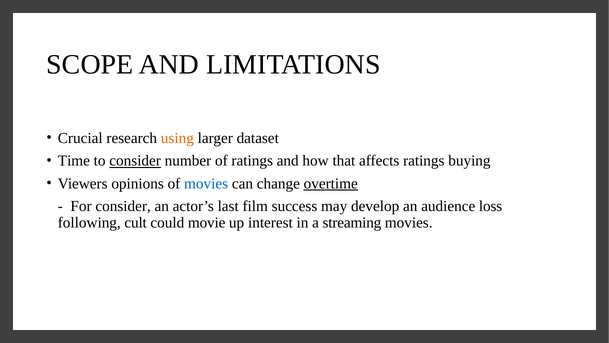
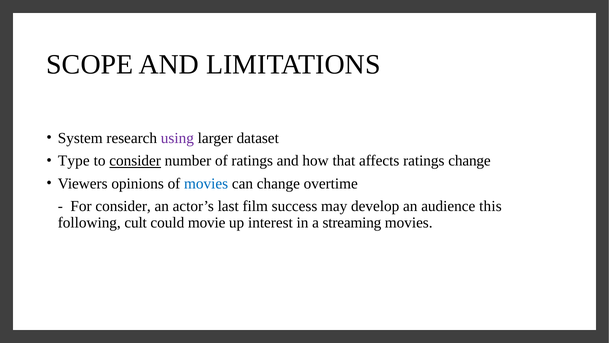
Crucial: Crucial -> System
using colour: orange -> purple
Time: Time -> Type
ratings buying: buying -> change
overtime underline: present -> none
loss: loss -> this
